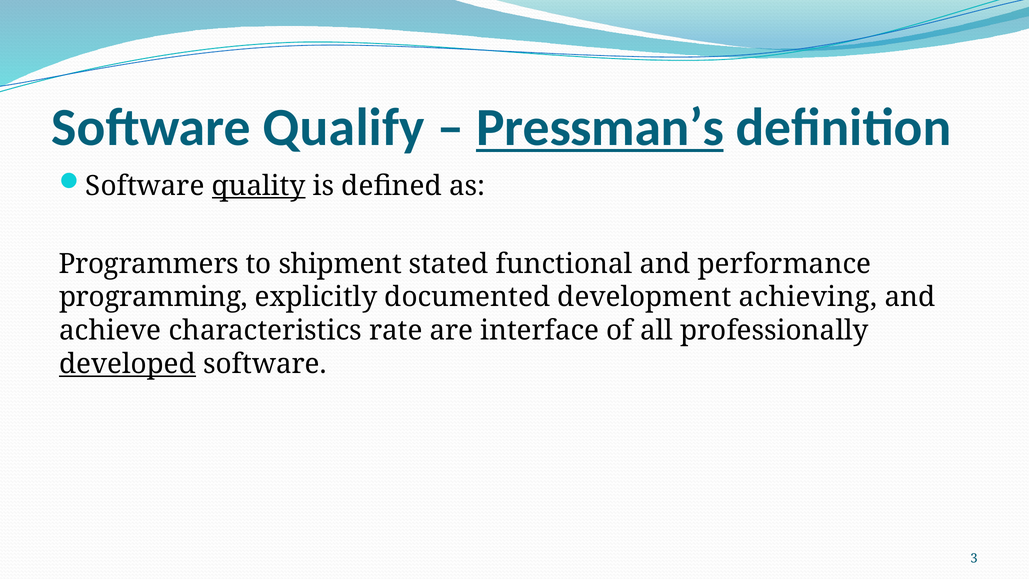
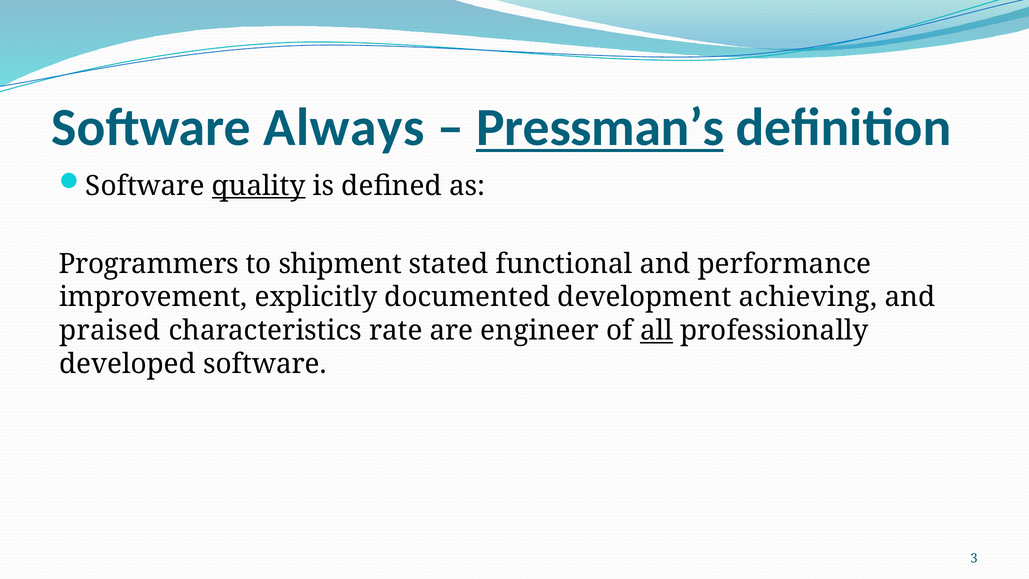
Qualify: Qualify -> Always
programming: programming -> improvement
achieve: achieve -> praised
interface: interface -> engineer
all underline: none -> present
developed underline: present -> none
